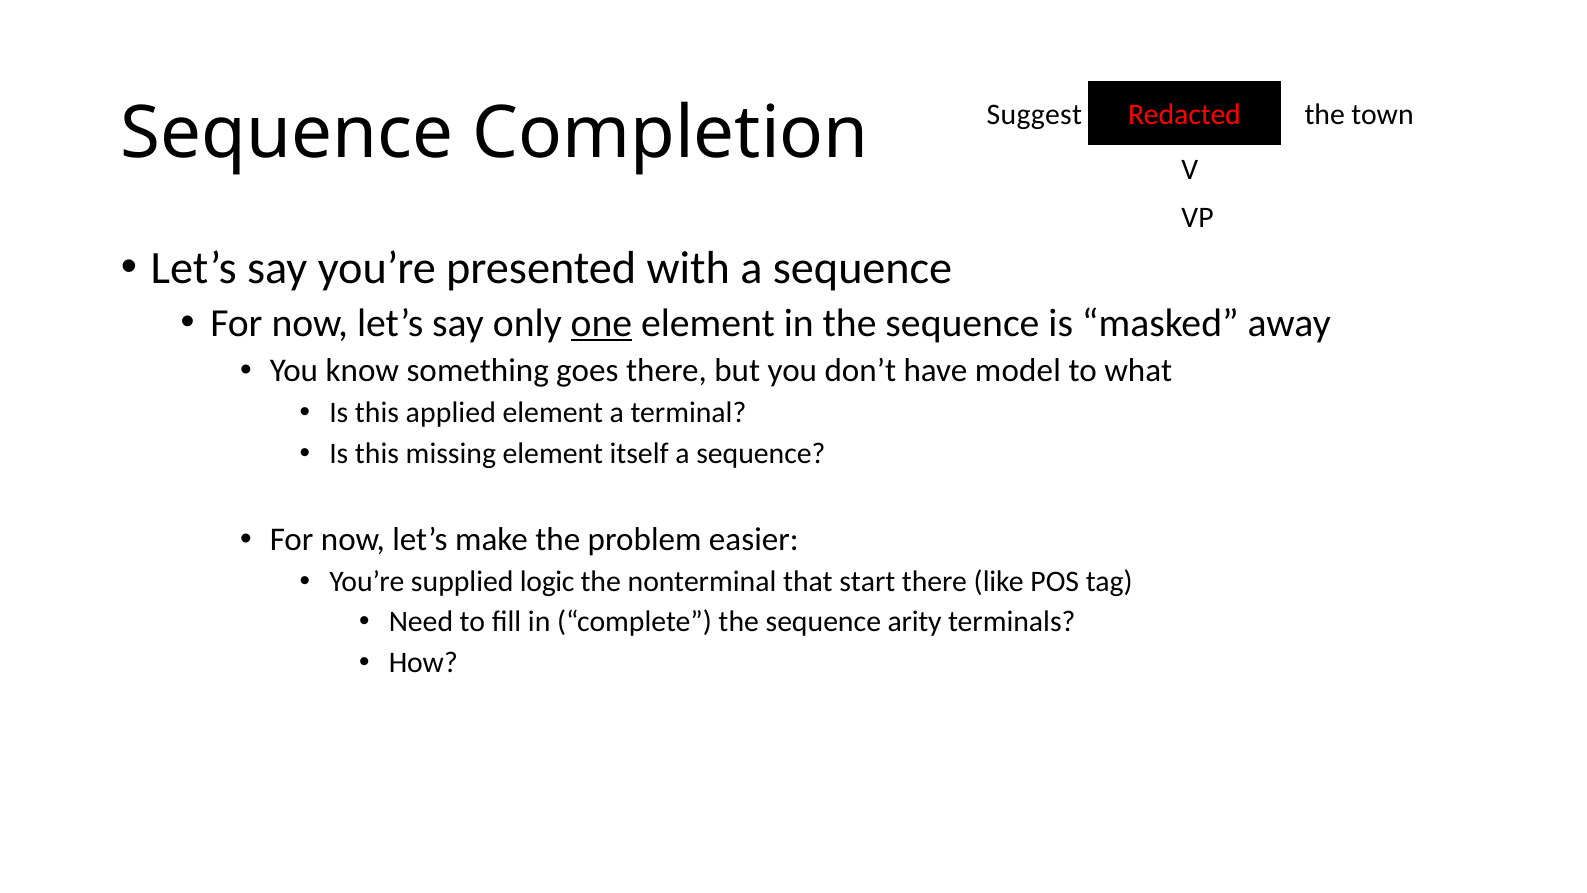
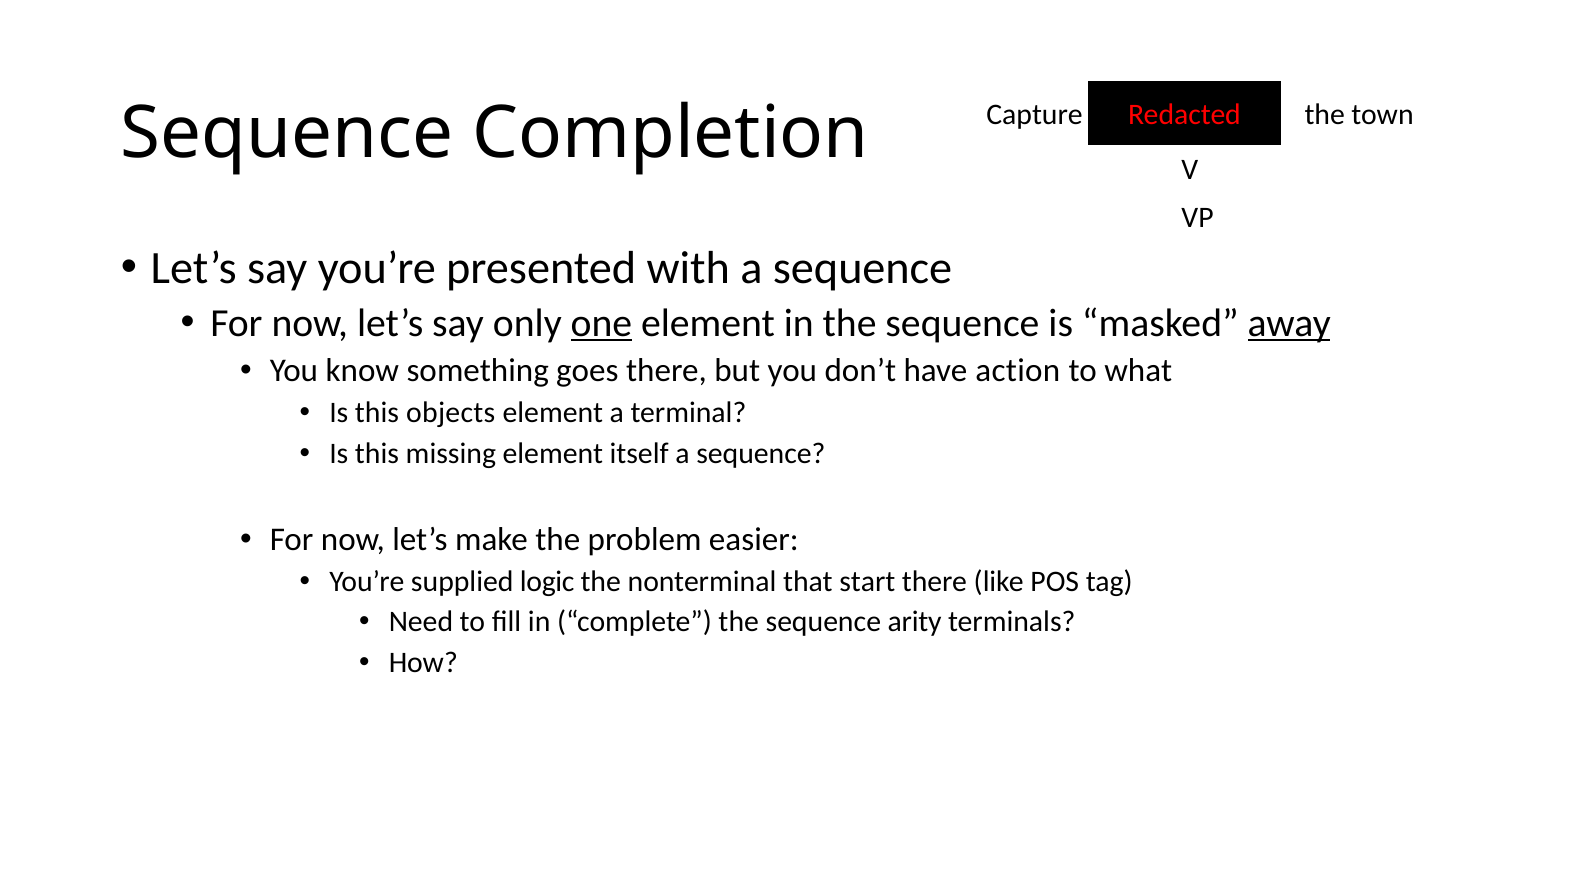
Suggest: Suggest -> Capture
away underline: none -> present
model: model -> action
applied: applied -> objects
